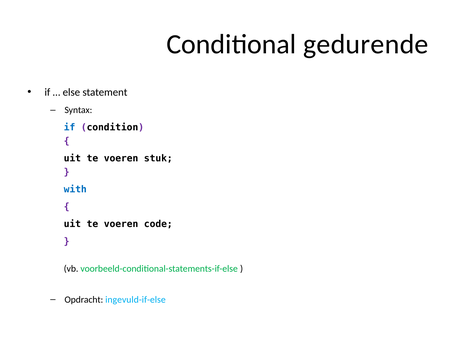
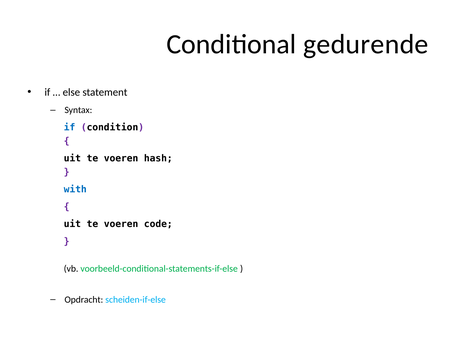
stuk: stuk -> hash
ingevuld-if-else: ingevuld-if-else -> scheiden-if-else
